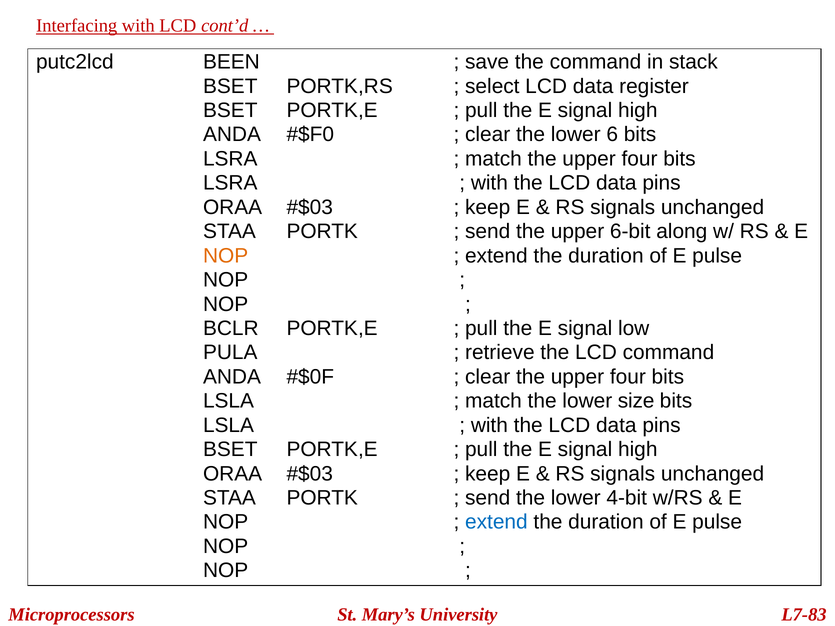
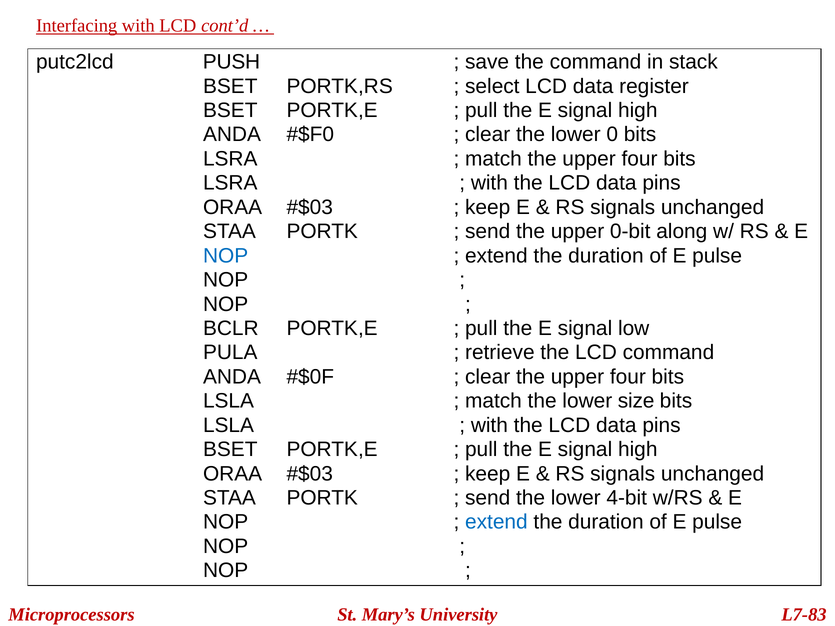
BEEN: BEEN -> PUSH
6: 6 -> 0
6-bit: 6-bit -> 0-bit
NOP at (226, 256) colour: orange -> blue
